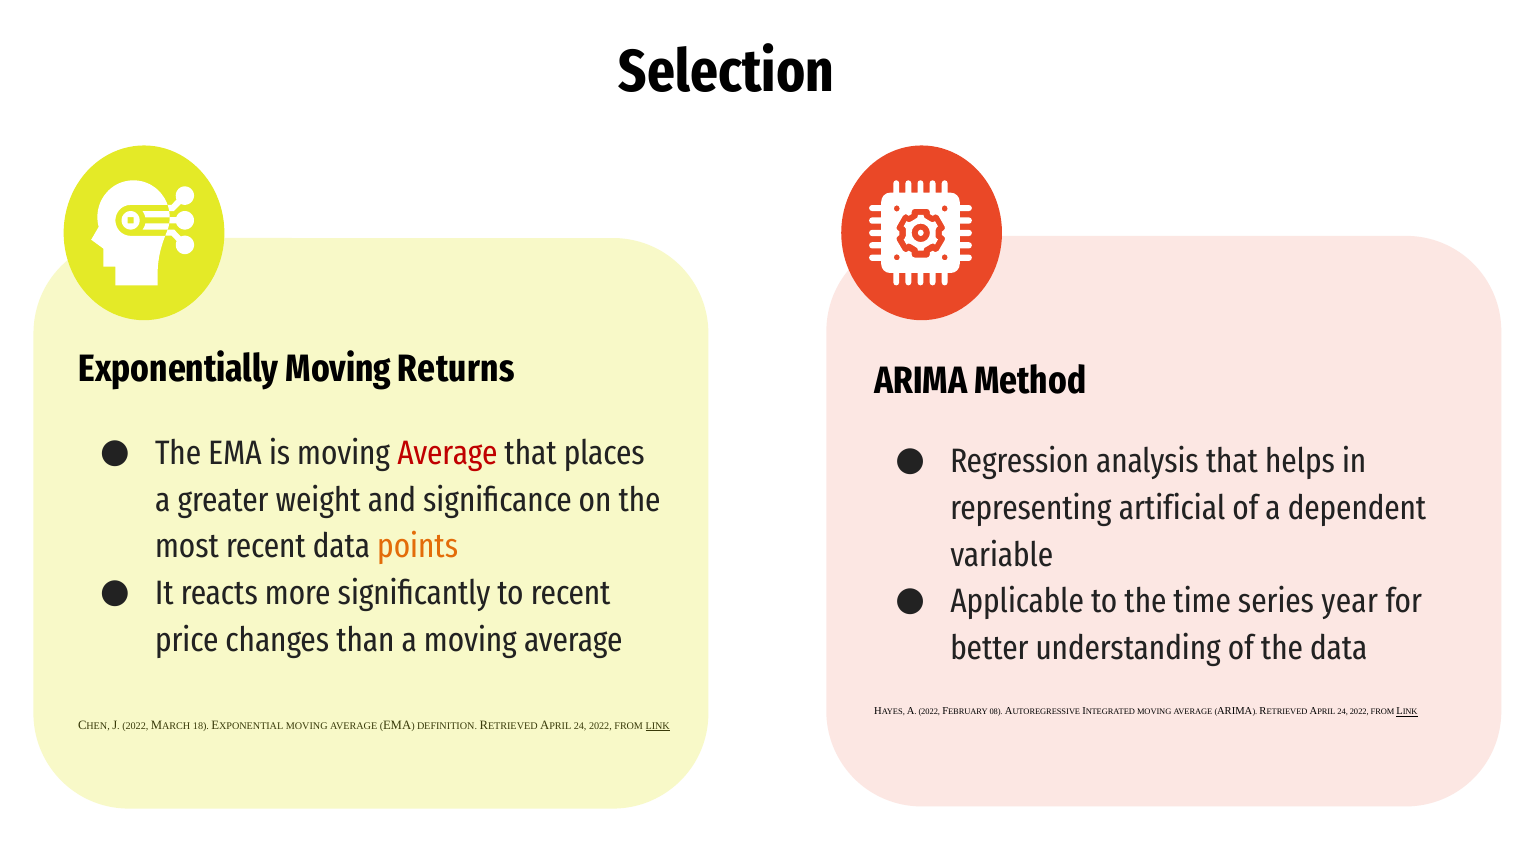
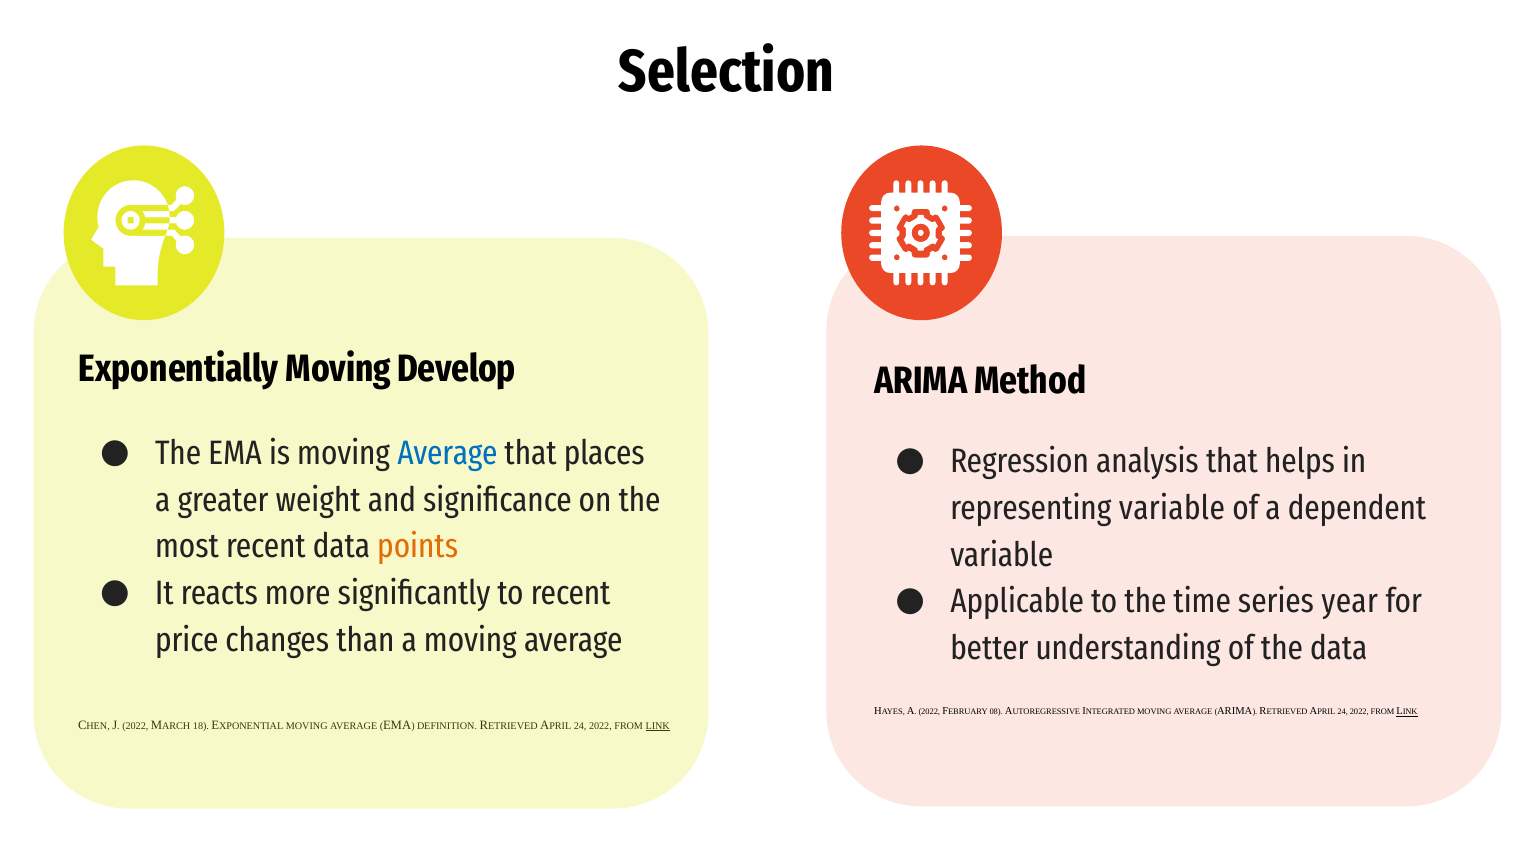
Returns: Returns -> Develop
Average at (447, 454) colour: red -> blue
representing artificial: artificial -> variable
